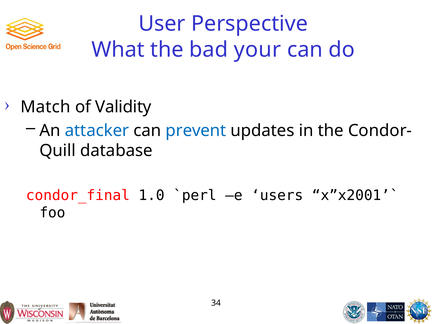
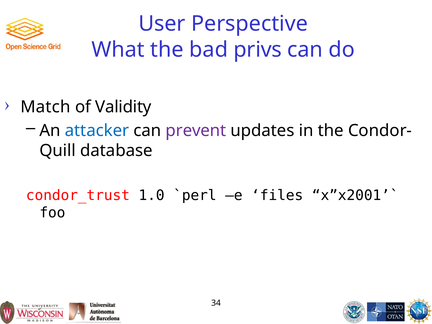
your: your -> privs
prevent colour: blue -> purple
condor_final: condor_final -> condor_trust
users: users -> files
